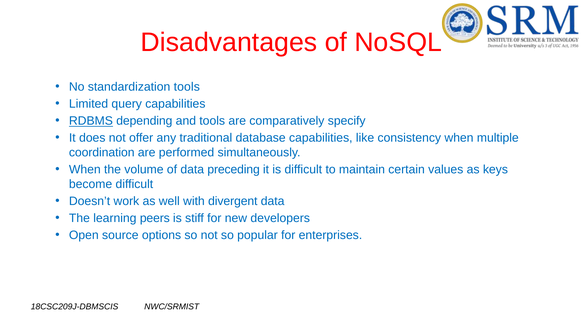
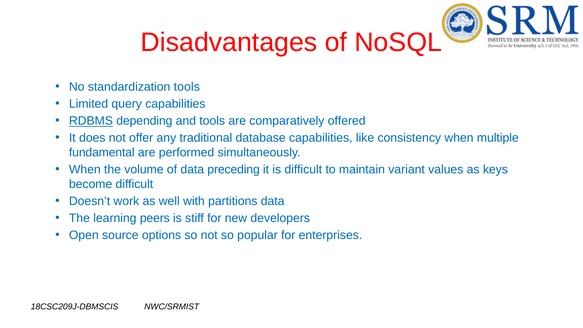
specify: specify -> offered
coordination: coordination -> fundamental
certain: certain -> variant
divergent: divergent -> partitions
